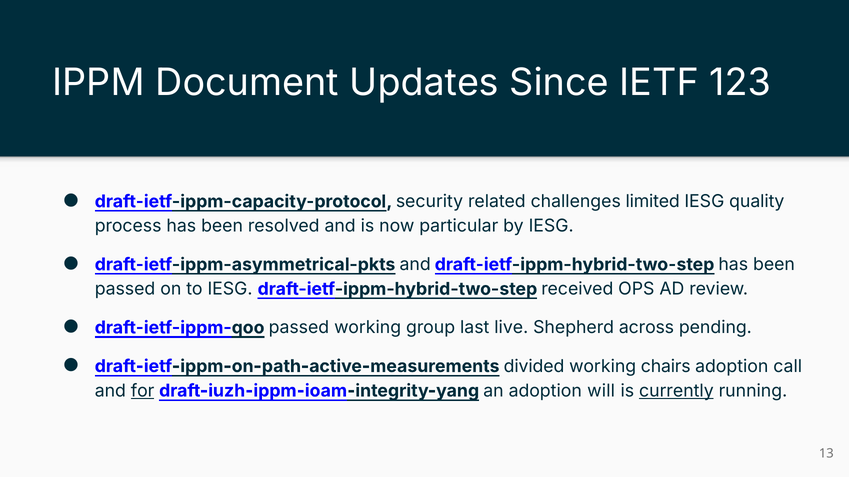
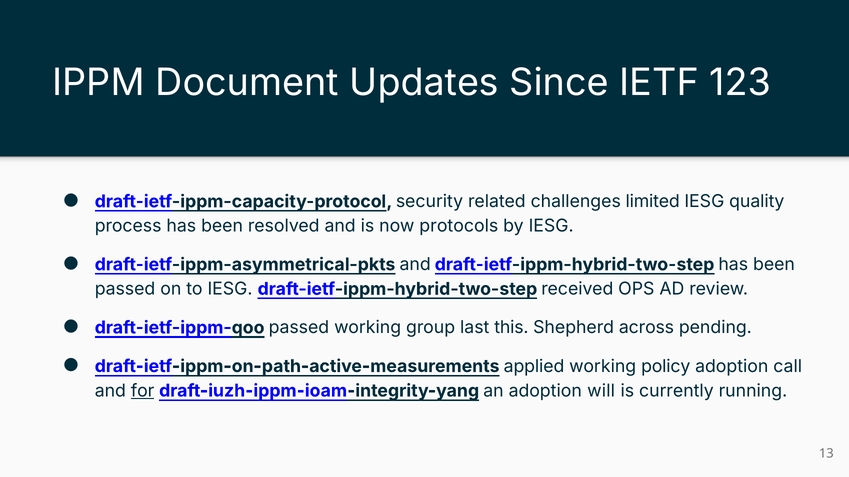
particular: particular -> protocols
live: live -> this
divided: divided -> applied
chairs: chairs -> policy
currently underline: present -> none
